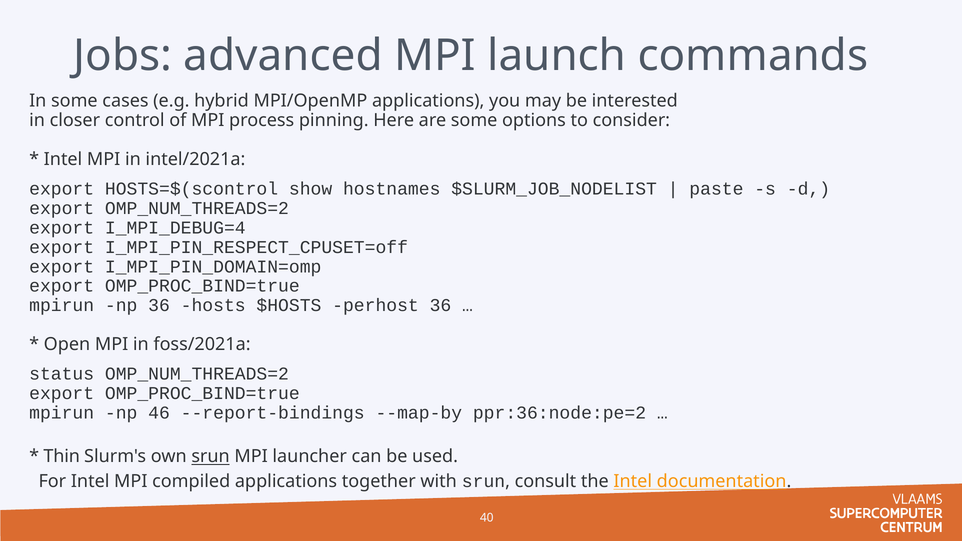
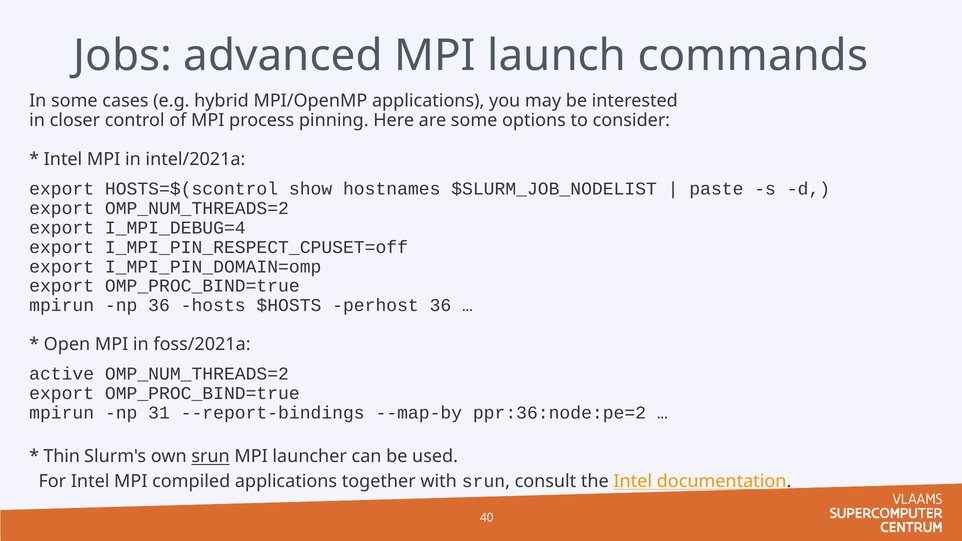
status: status -> active
46: 46 -> 31
